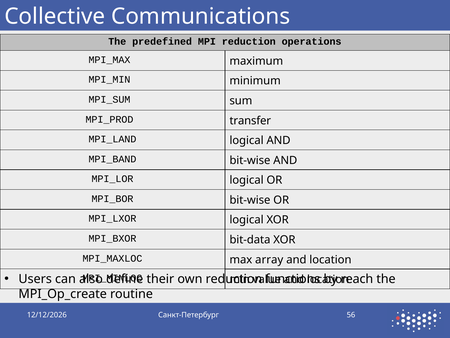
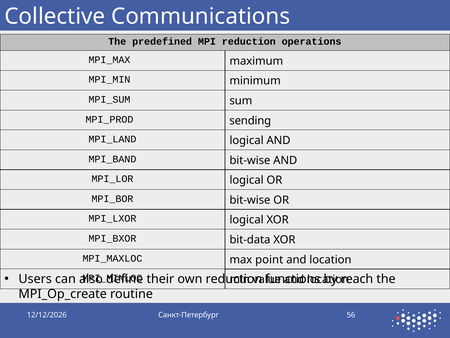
transfer: transfer -> sending
array: array -> point
